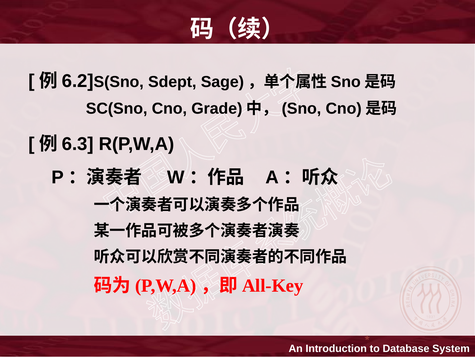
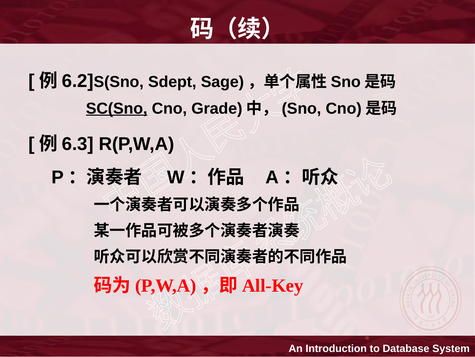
SC(Sno underline: none -> present
